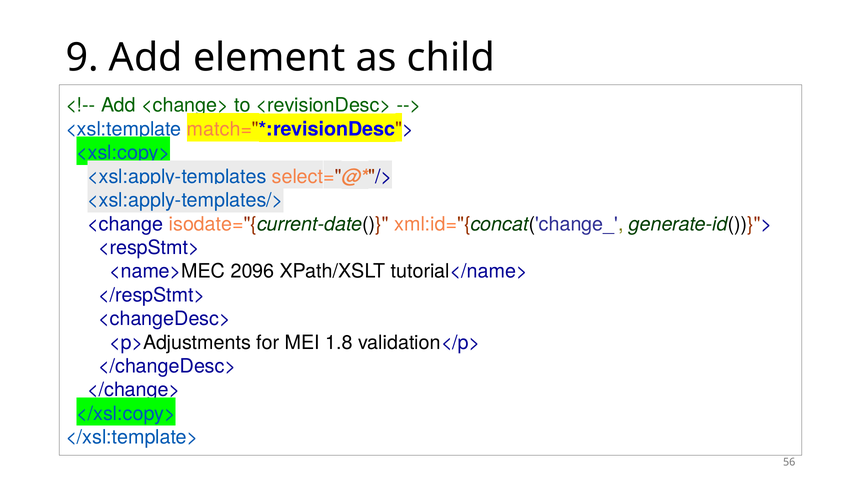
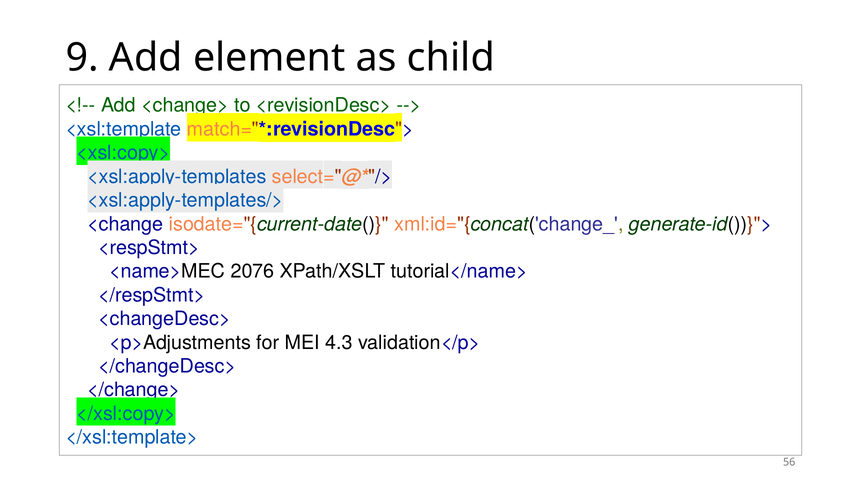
2096: 2096 -> 2076
1.8: 1.8 -> 4.3
